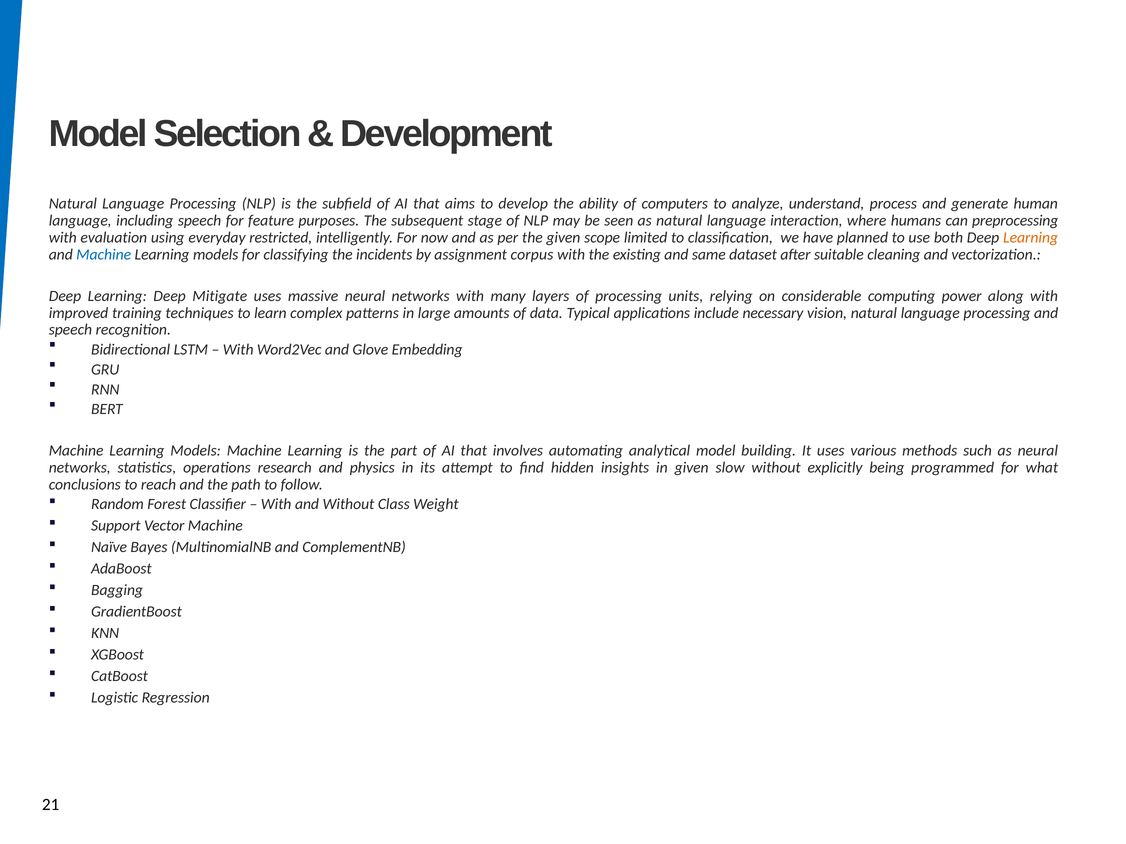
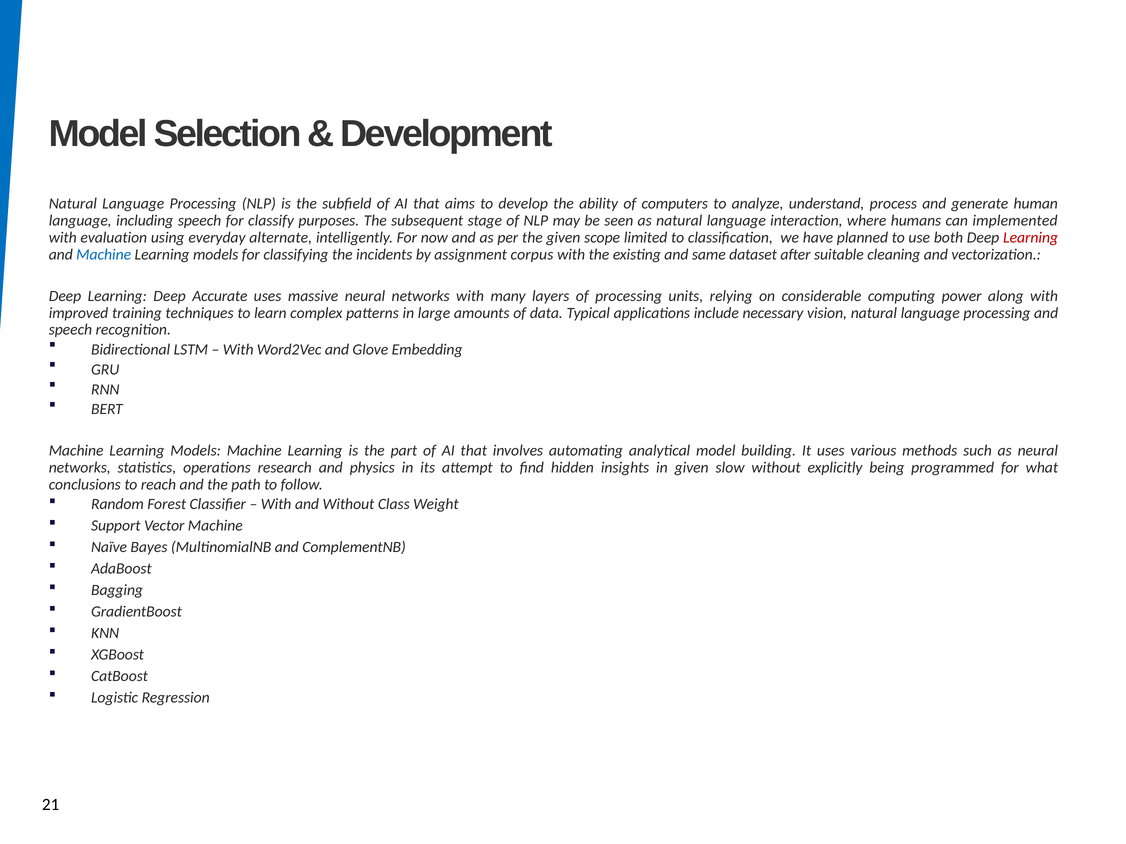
feature: feature -> classify
preprocessing: preprocessing -> implemented
restricted: restricted -> alternate
Learning at (1031, 238) colour: orange -> red
Mitigate: Mitigate -> Accurate
